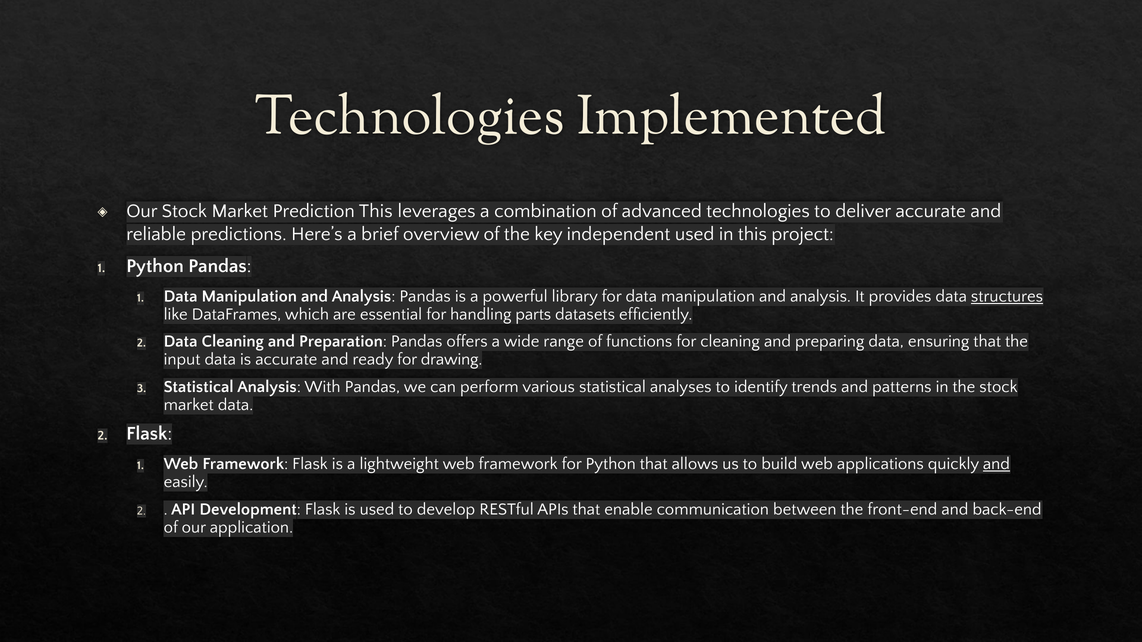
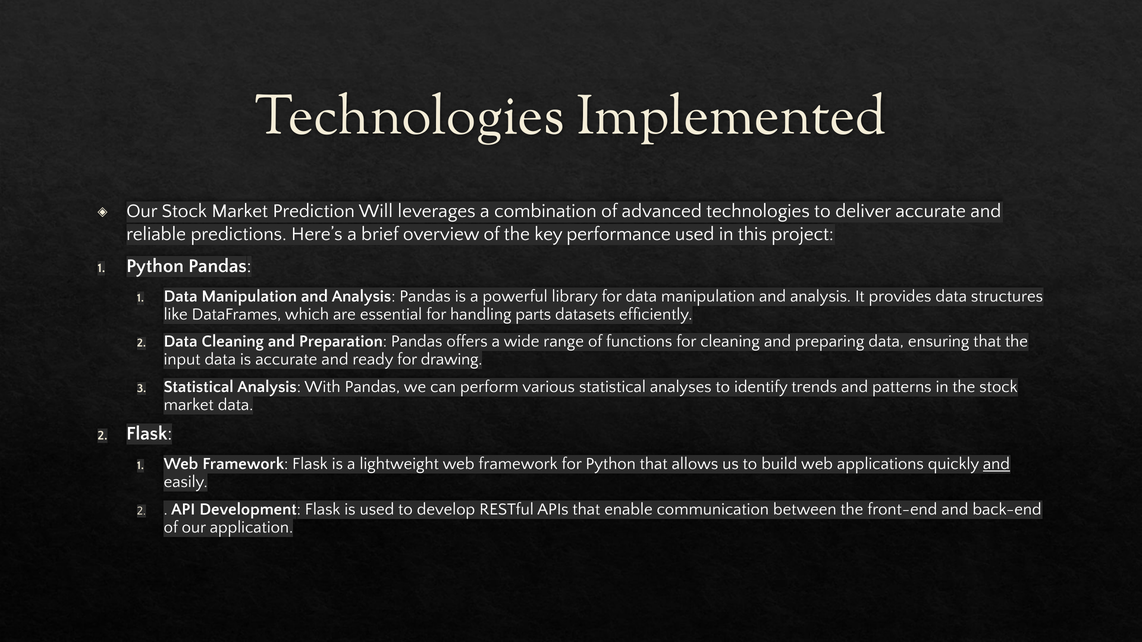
Prediction This: This -> Will
independent: independent -> performance
structures underline: present -> none
